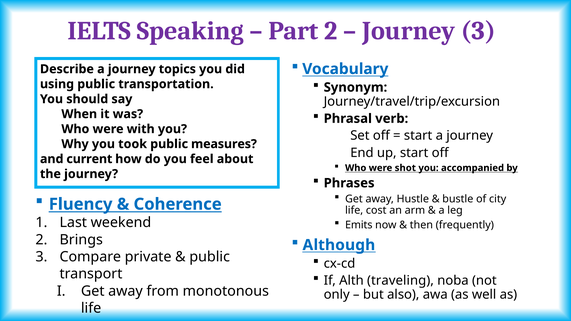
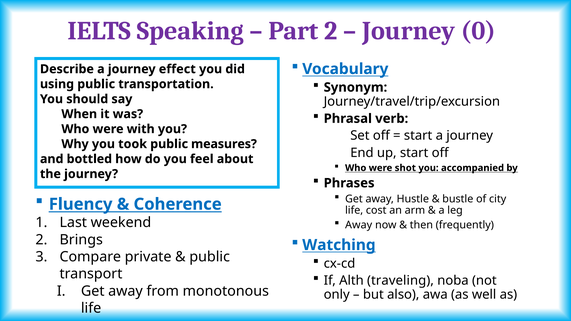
Journey 3: 3 -> 0
topics: topics -> effect
current: current -> bottled
Emits at (359, 225): Emits -> Away
Although: Although -> Watching
